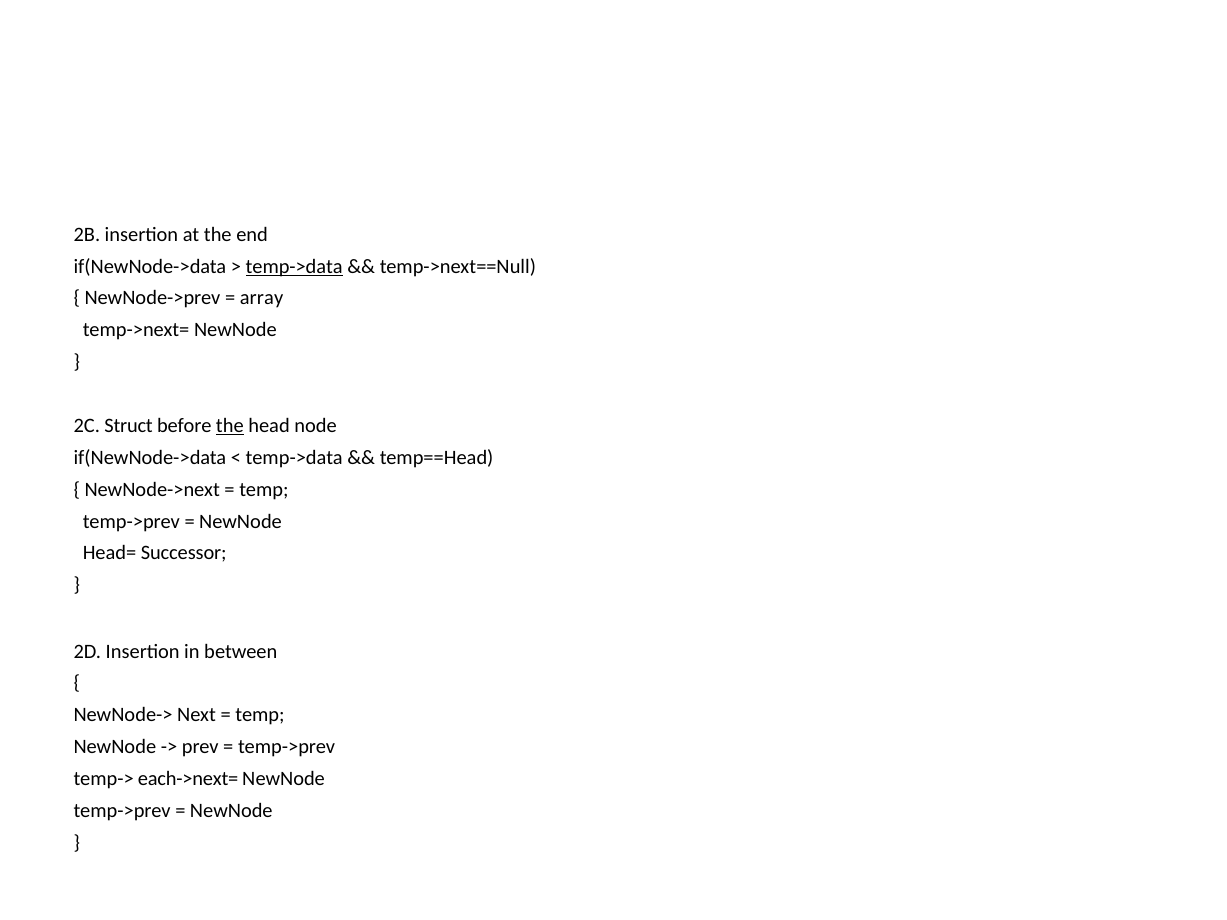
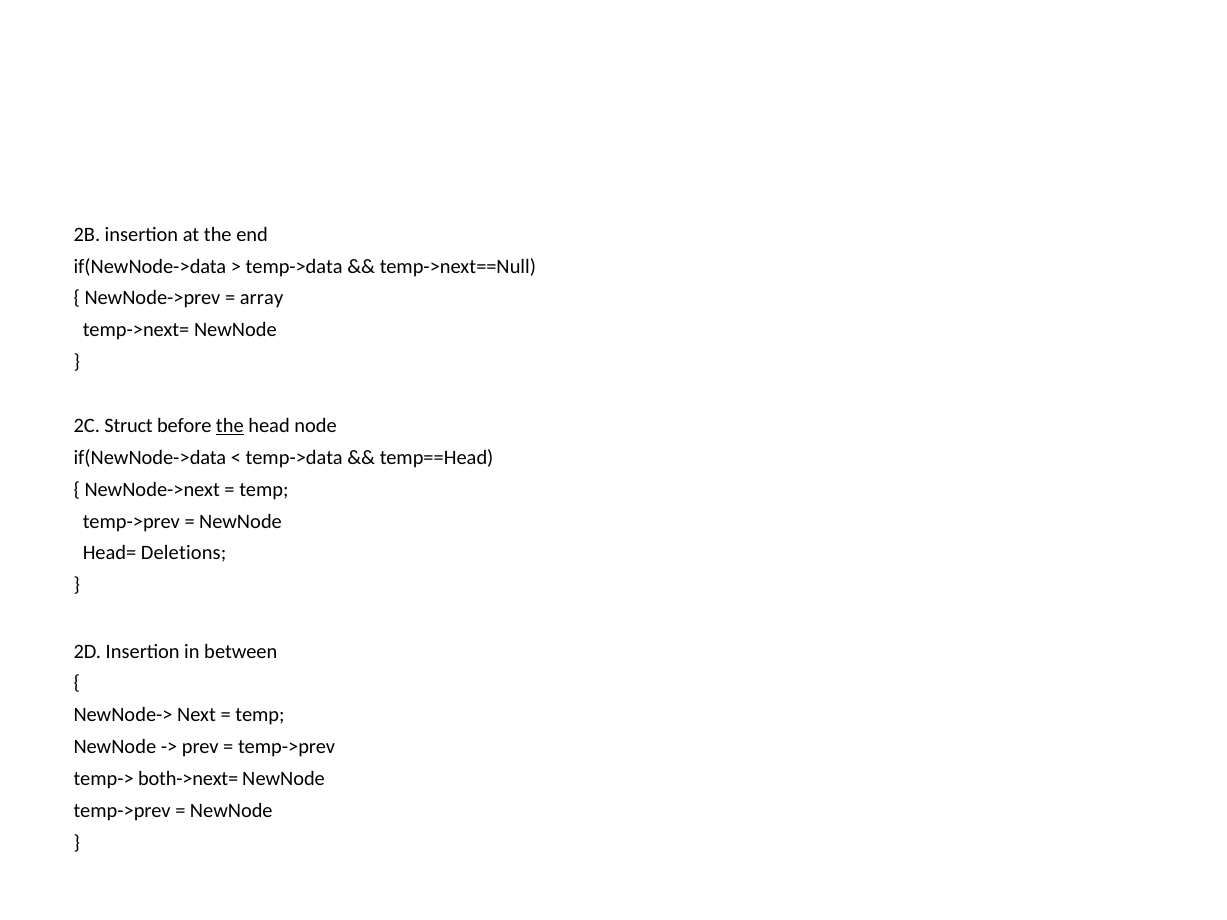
temp->data at (294, 266) underline: present -> none
Successor: Successor -> Deletions
each->next=: each->next= -> both->next=
